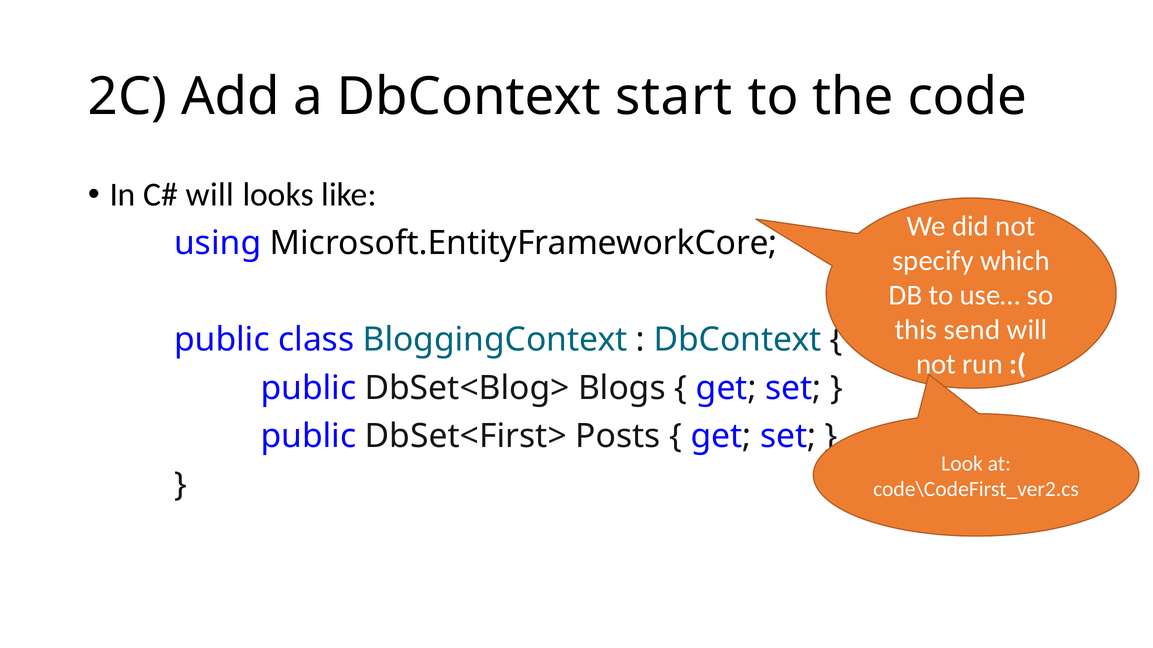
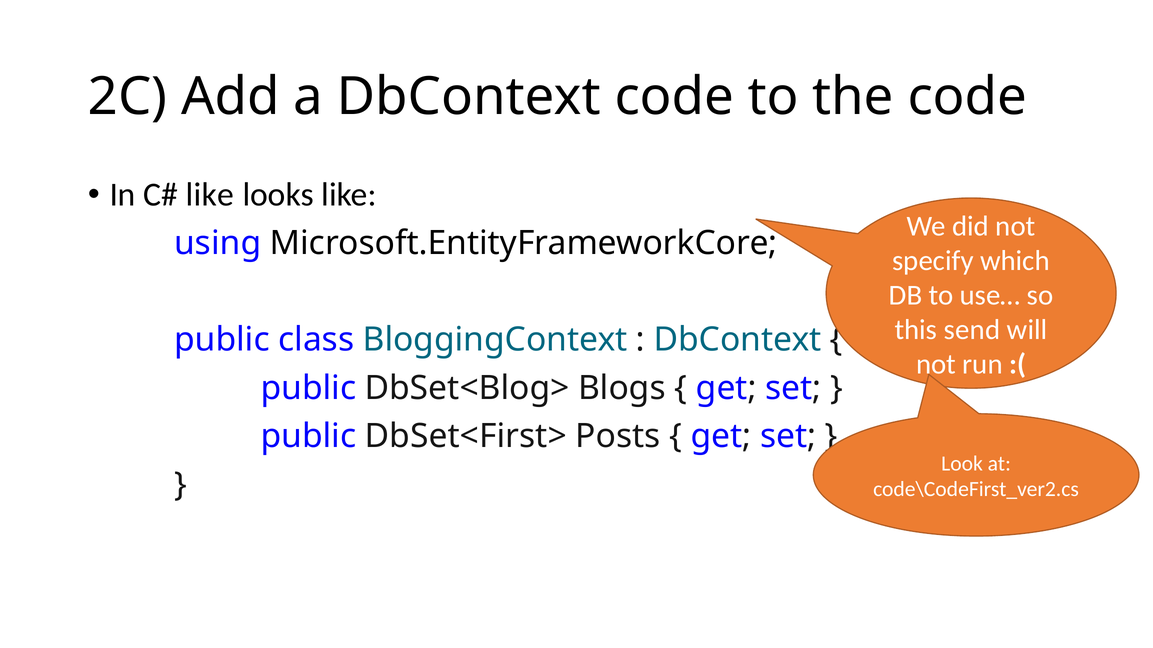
DbContext start: start -> code
will at (210, 195): will -> like
